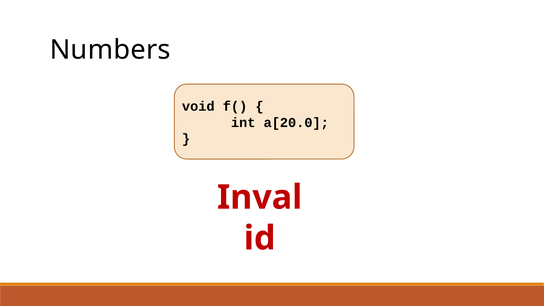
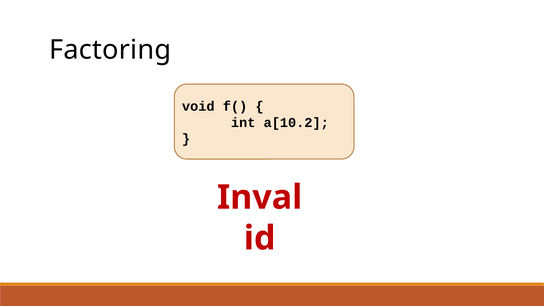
Numbers: Numbers -> Factoring
a[20.0: a[20.0 -> a[10.2
